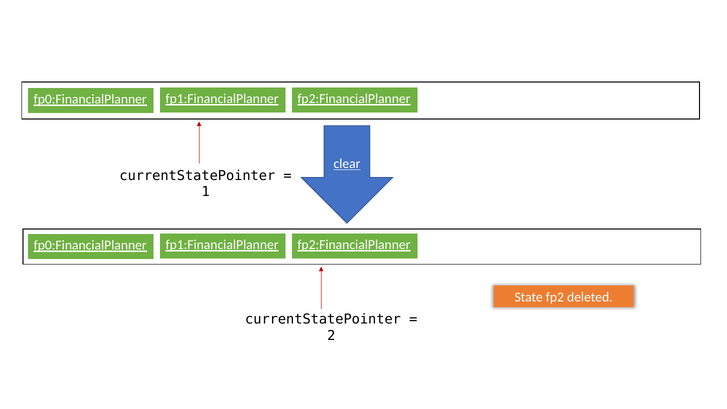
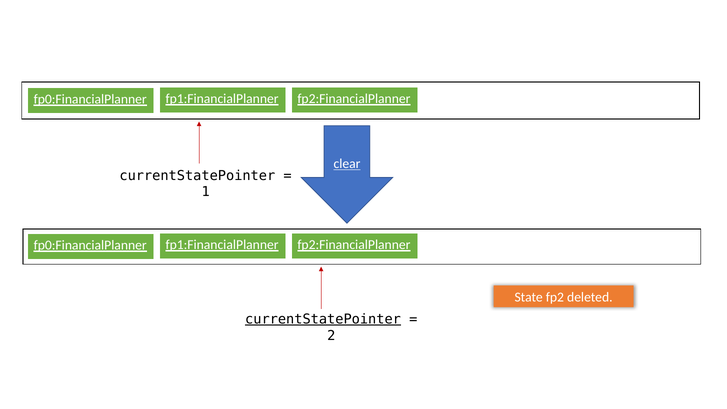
currentStatePointer at (323, 319) underline: none -> present
